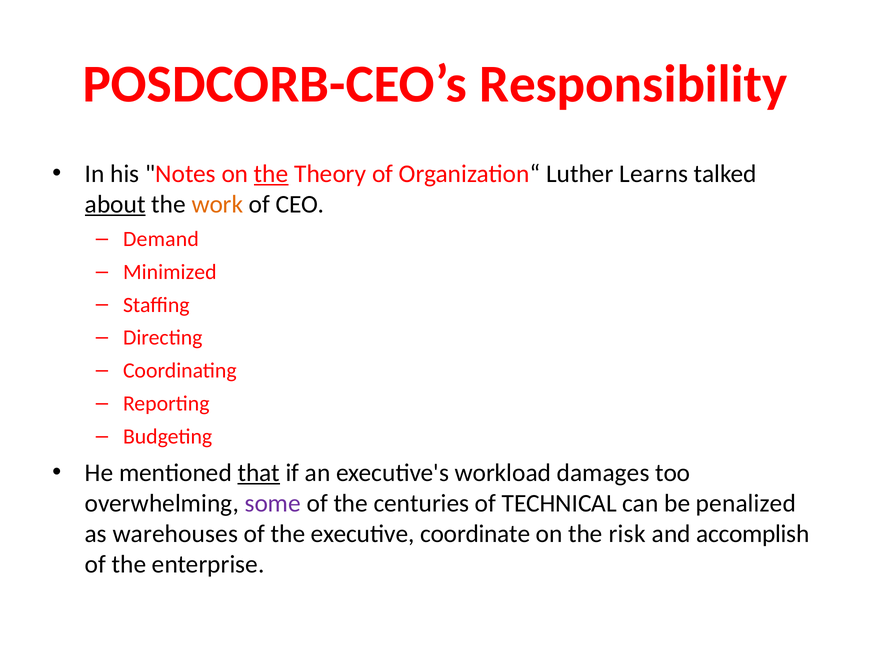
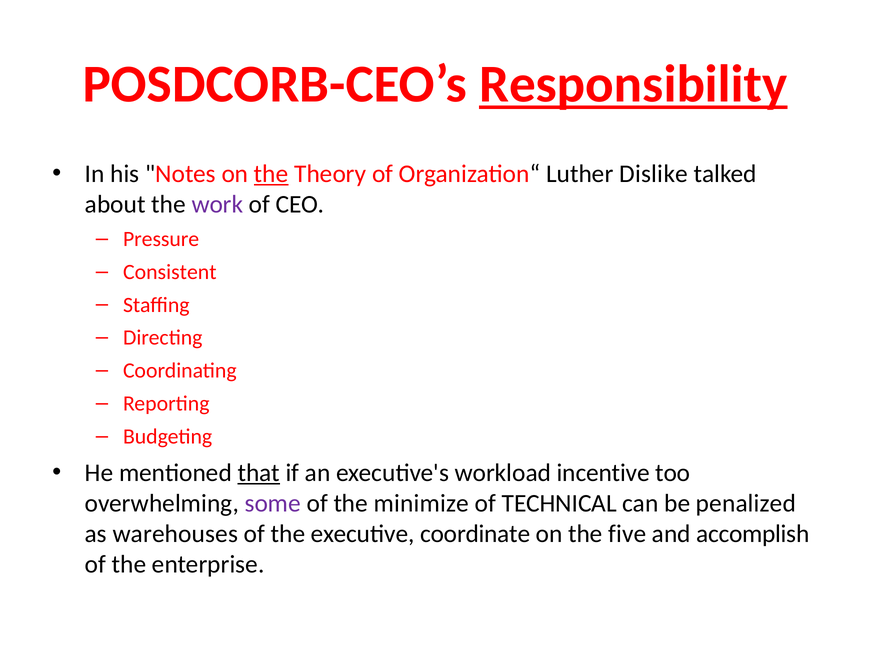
Responsibility underline: none -> present
Learns: Learns -> Dislike
about underline: present -> none
work colour: orange -> purple
Demand: Demand -> Pressure
Minimized: Minimized -> Consistent
damages: damages -> incentive
centuries: centuries -> minimize
risk: risk -> five
